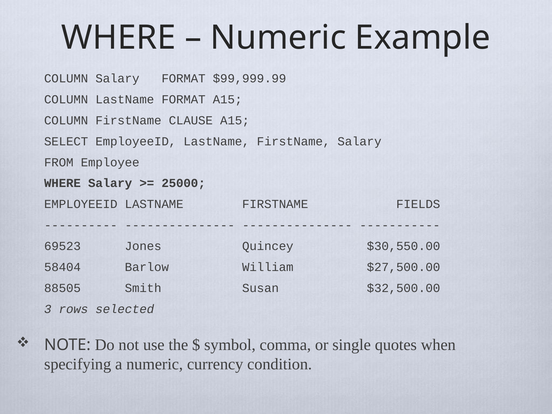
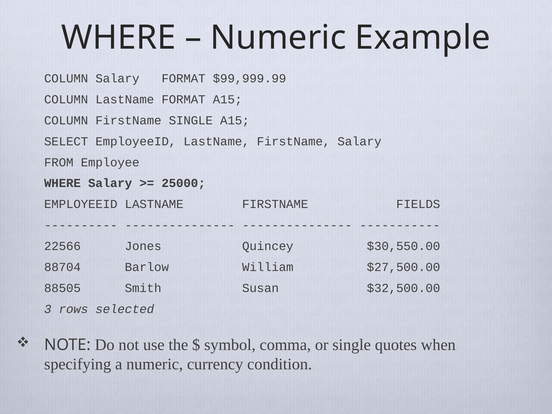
FirstName CLAUSE: CLAUSE -> SINGLE
69523: 69523 -> 22566
58404: 58404 -> 88704
